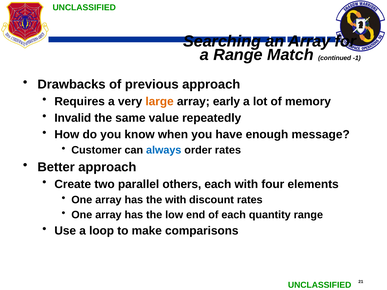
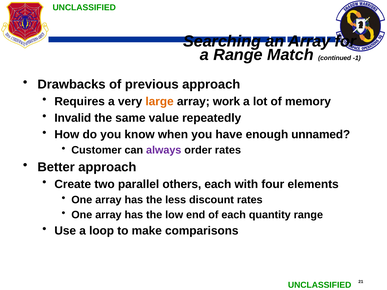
early: early -> work
message: message -> unnamed
always colour: blue -> purple
the with: with -> less
